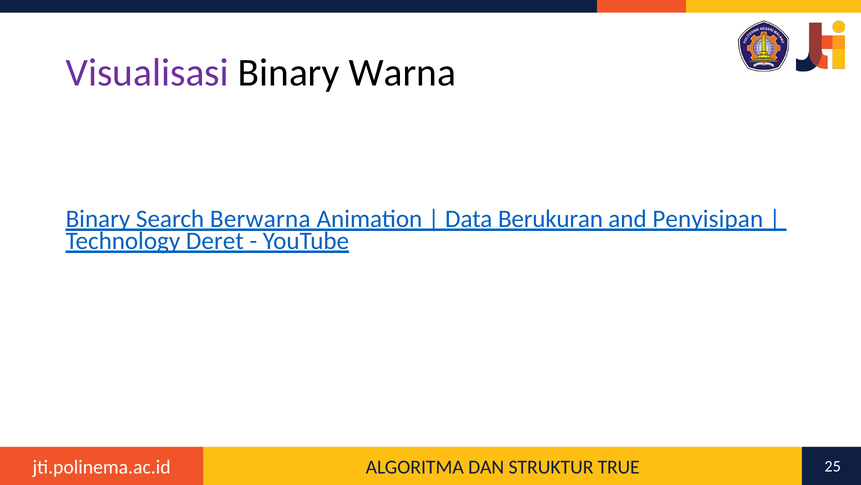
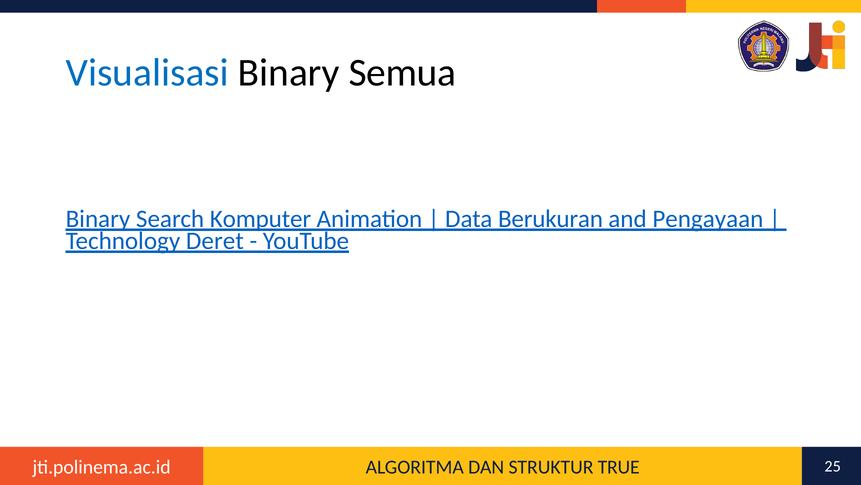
Visualisasi colour: purple -> blue
Warna: Warna -> Semua
Berwarna: Berwarna -> Komputer
Penyisipan: Penyisipan -> Pengayaan
